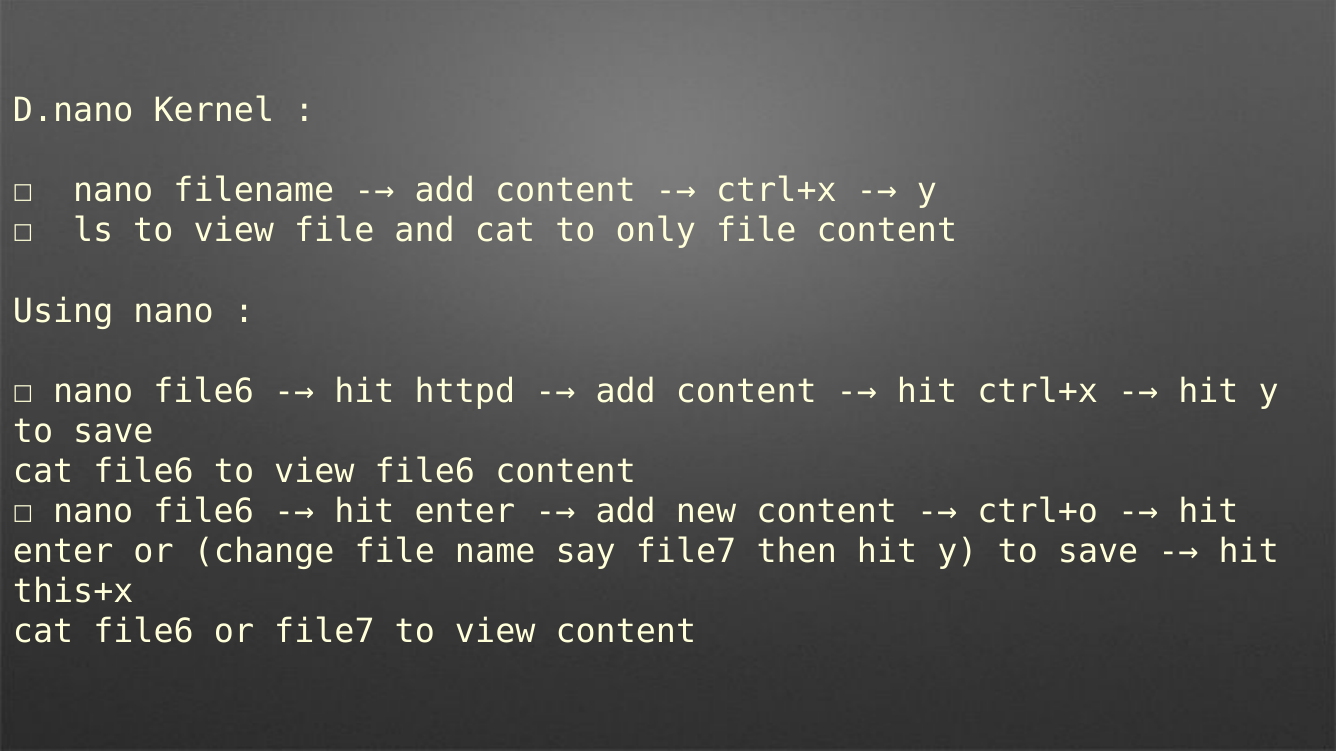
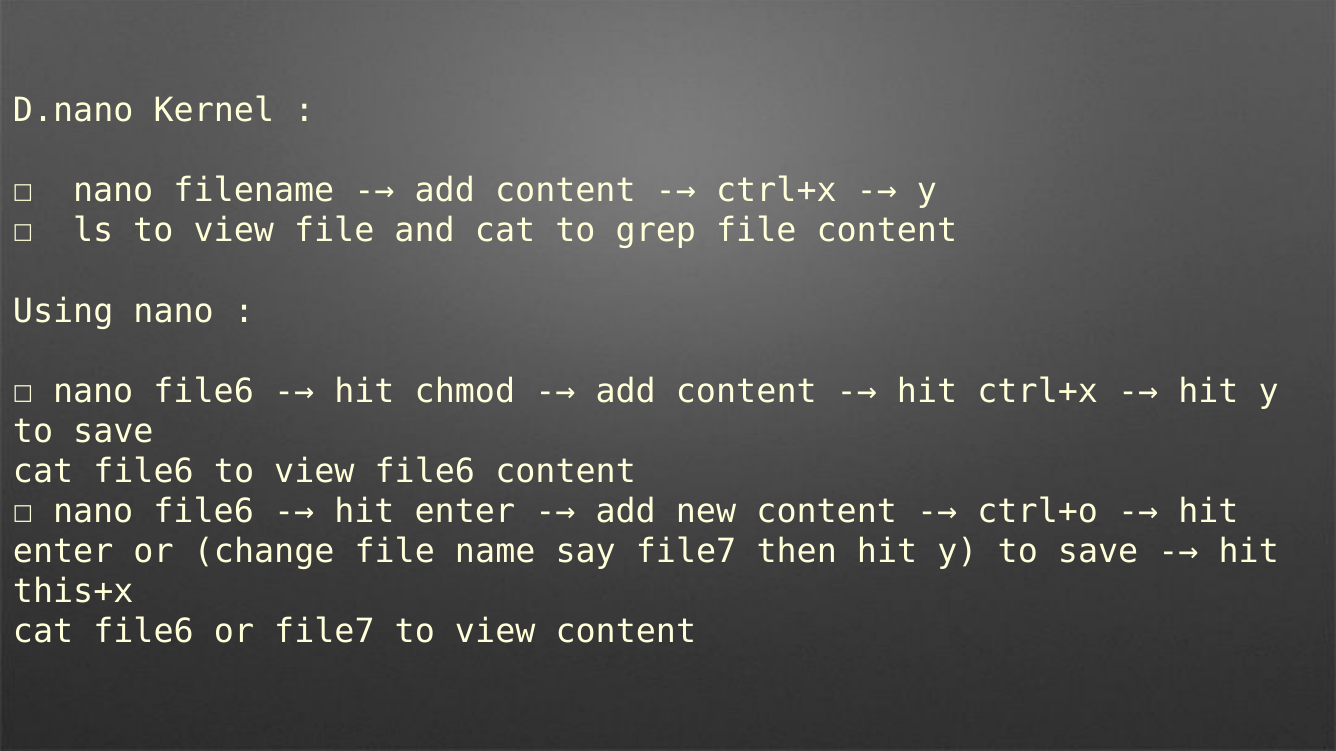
only: only -> grep
httpd: httpd -> chmod
